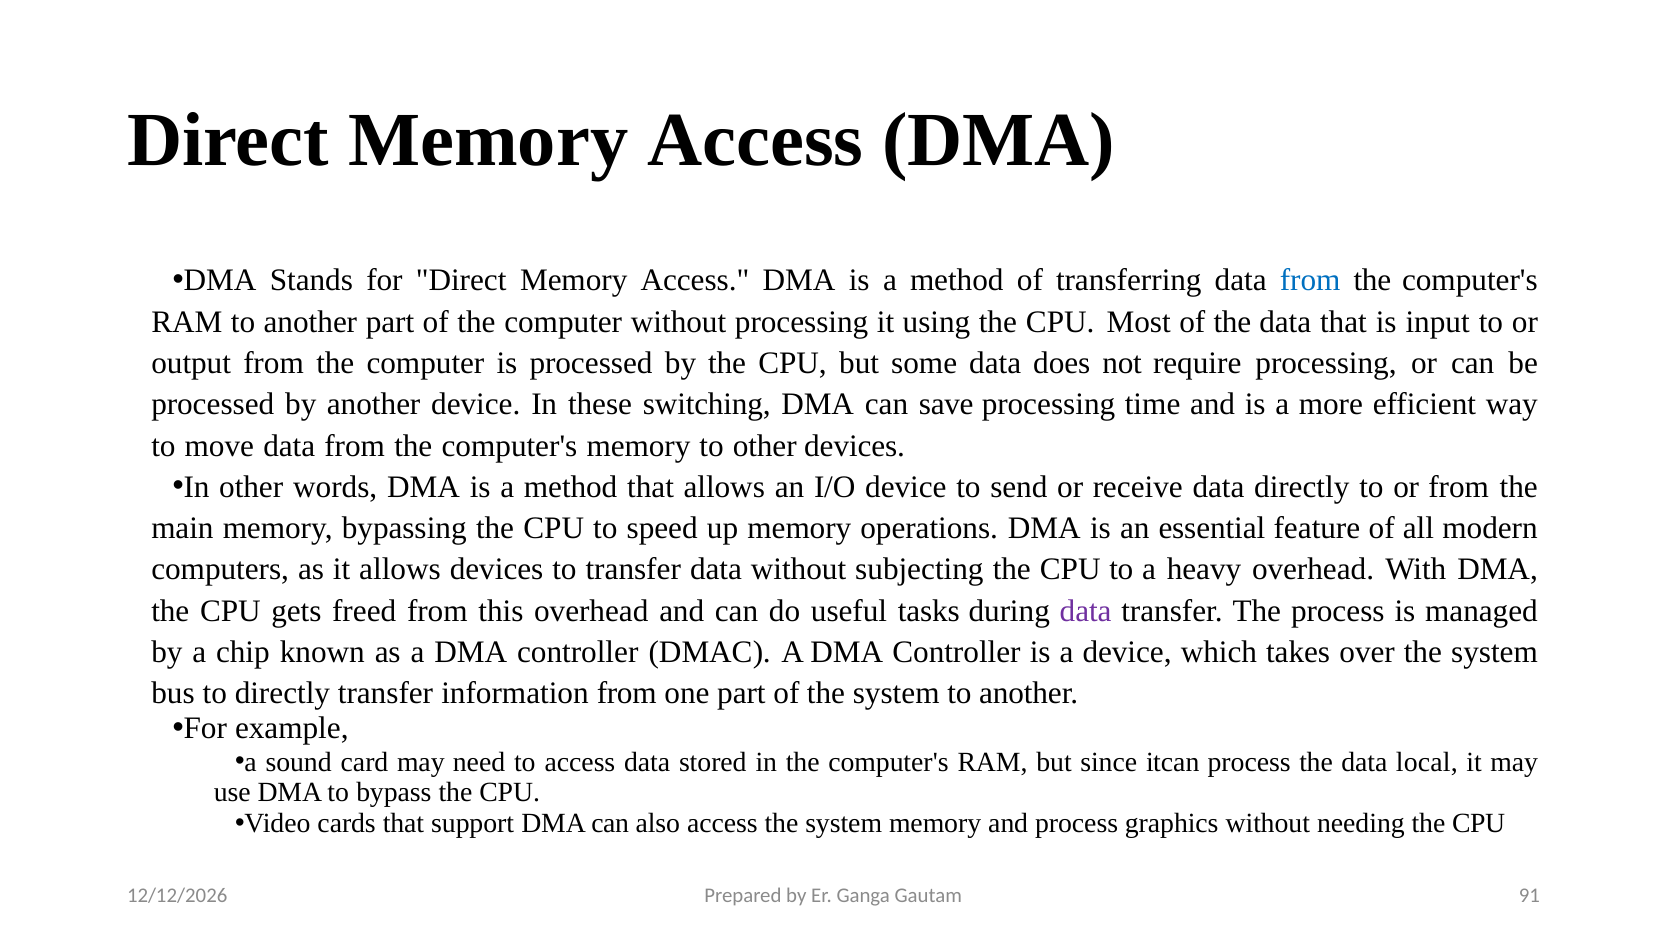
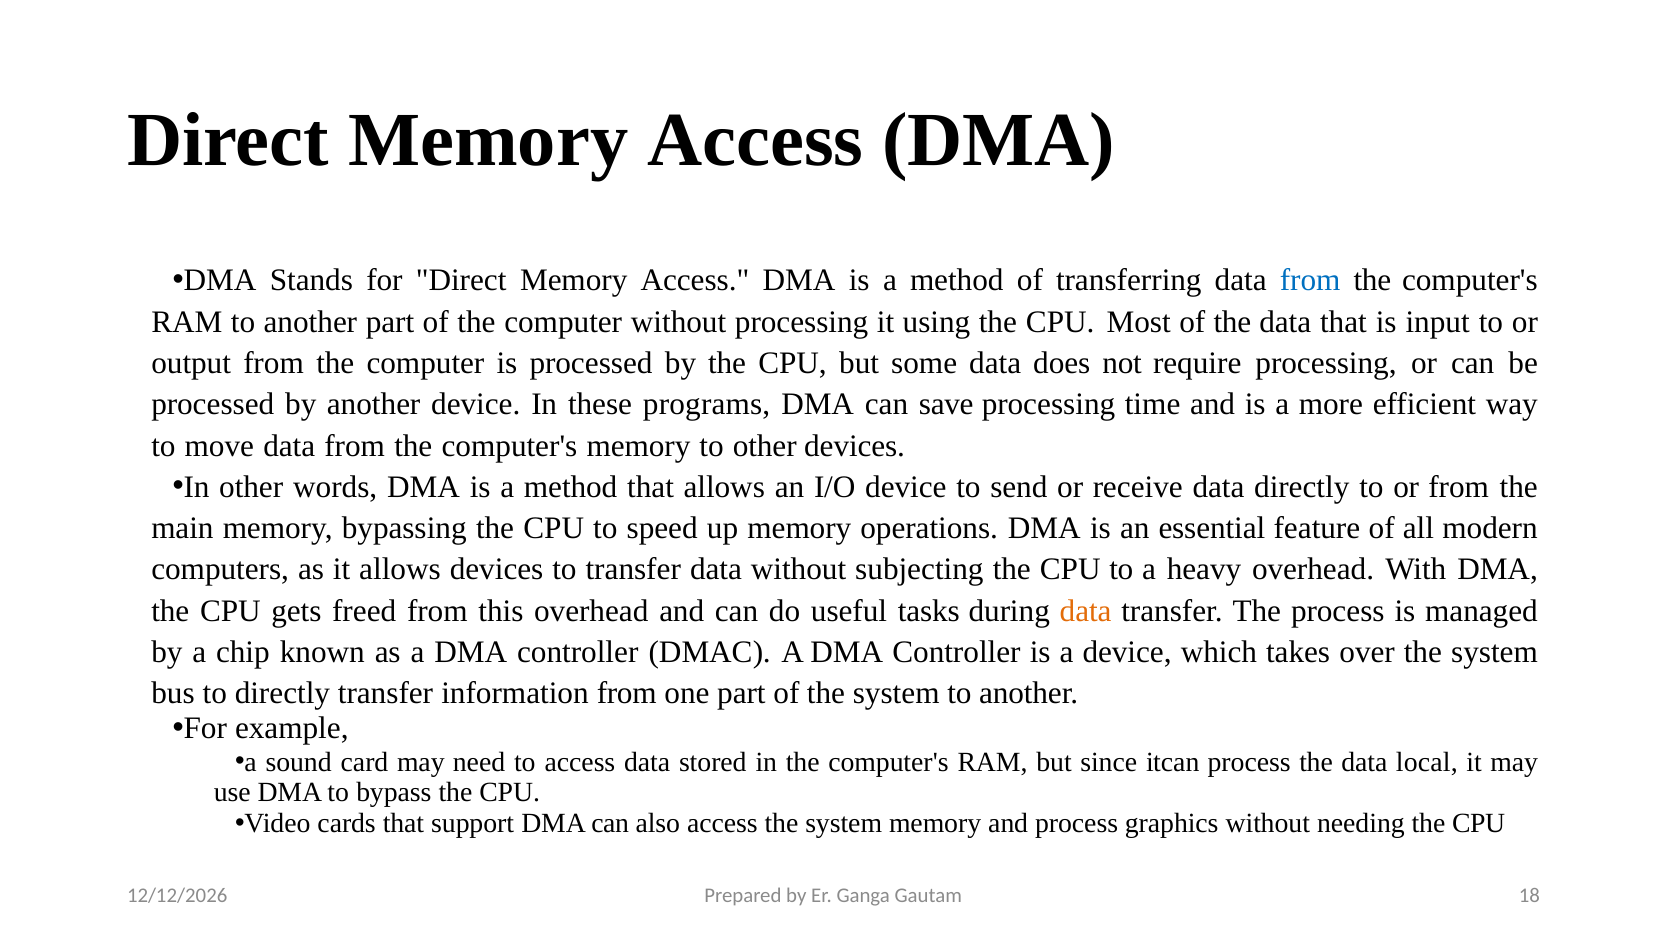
switching: switching -> programs
data at (1086, 611) colour: purple -> orange
91: 91 -> 18
